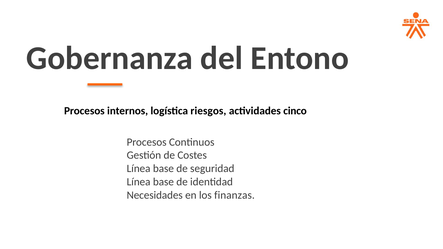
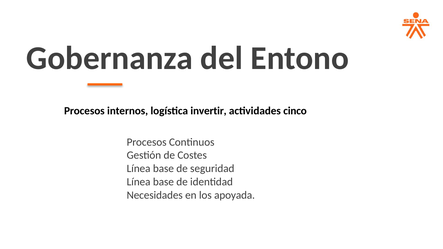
riesgos: riesgos -> invertir
finanzas: finanzas -> apoyada
